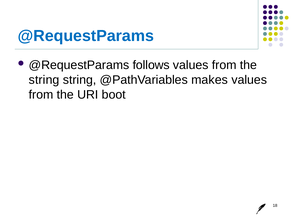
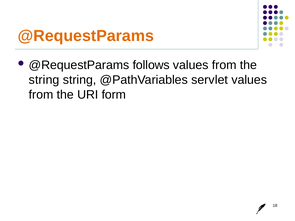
@RequestParams at (86, 36) colour: blue -> orange
makes: makes -> servlet
boot: boot -> form
